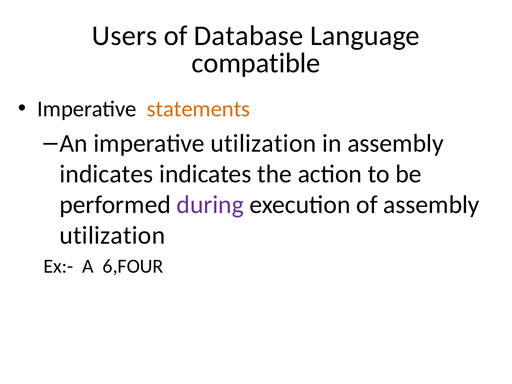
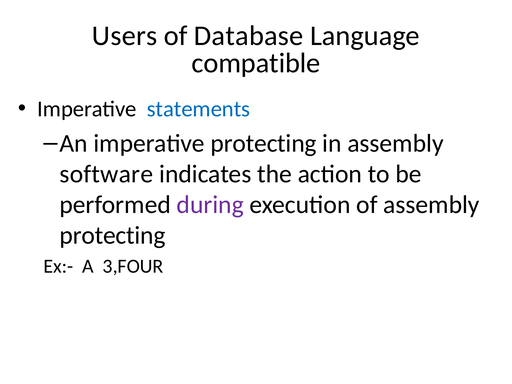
statements colour: orange -> blue
imperative utilization: utilization -> protecting
indicates at (106, 174): indicates -> software
utilization at (112, 235): utilization -> protecting
6,FOUR: 6,FOUR -> 3,FOUR
